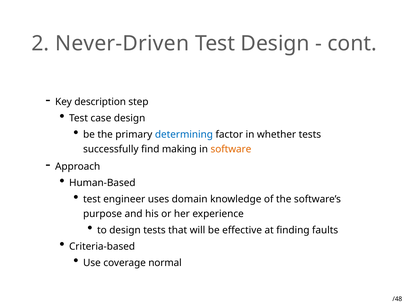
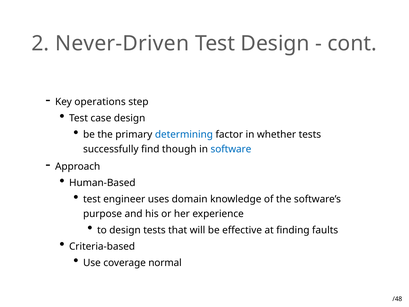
description: description -> operations
making: making -> though
software colour: orange -> blue
